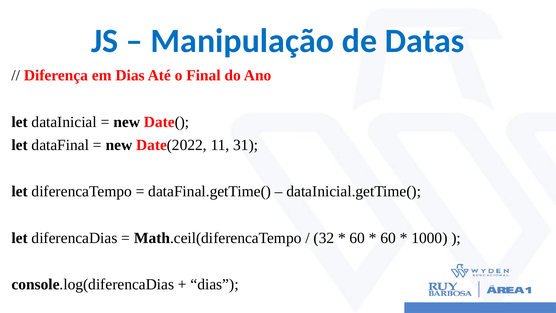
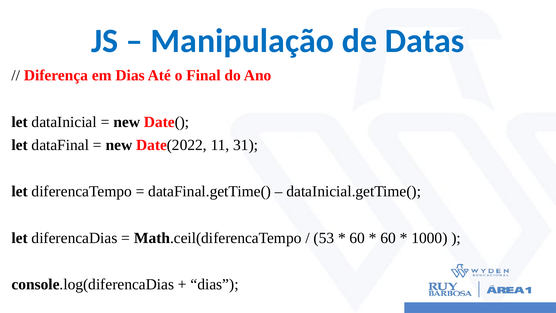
32: 32 -> 53
